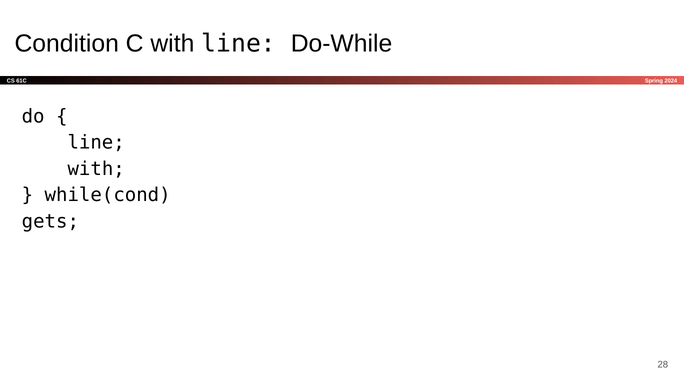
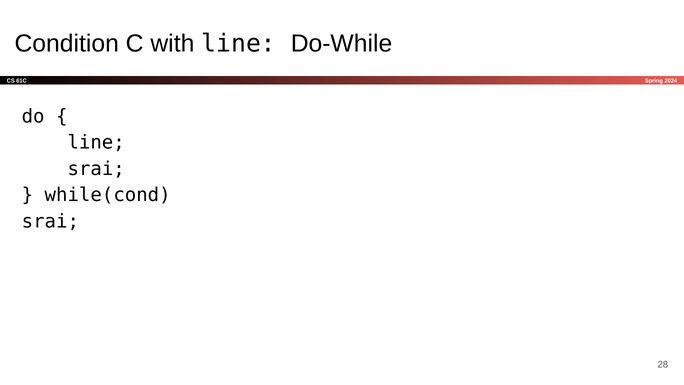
with at (96, 169): with -> srai
gets at (50, 221): gets -> srai
